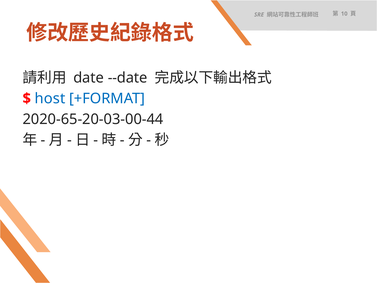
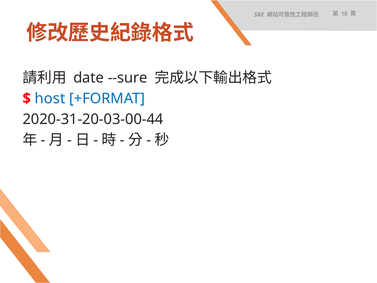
--date: --date -> --sure
2020-65-20-03-00-44: 2020-65-20-03-00-44 -> 2020-31-20-03-00-44
